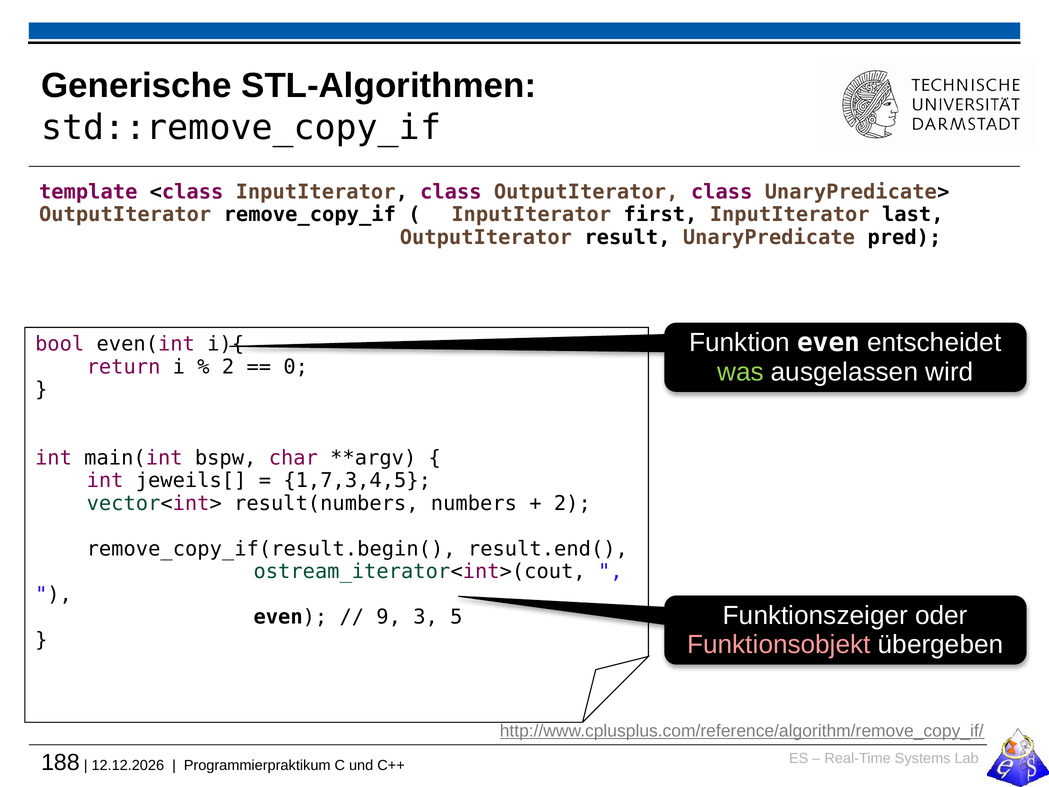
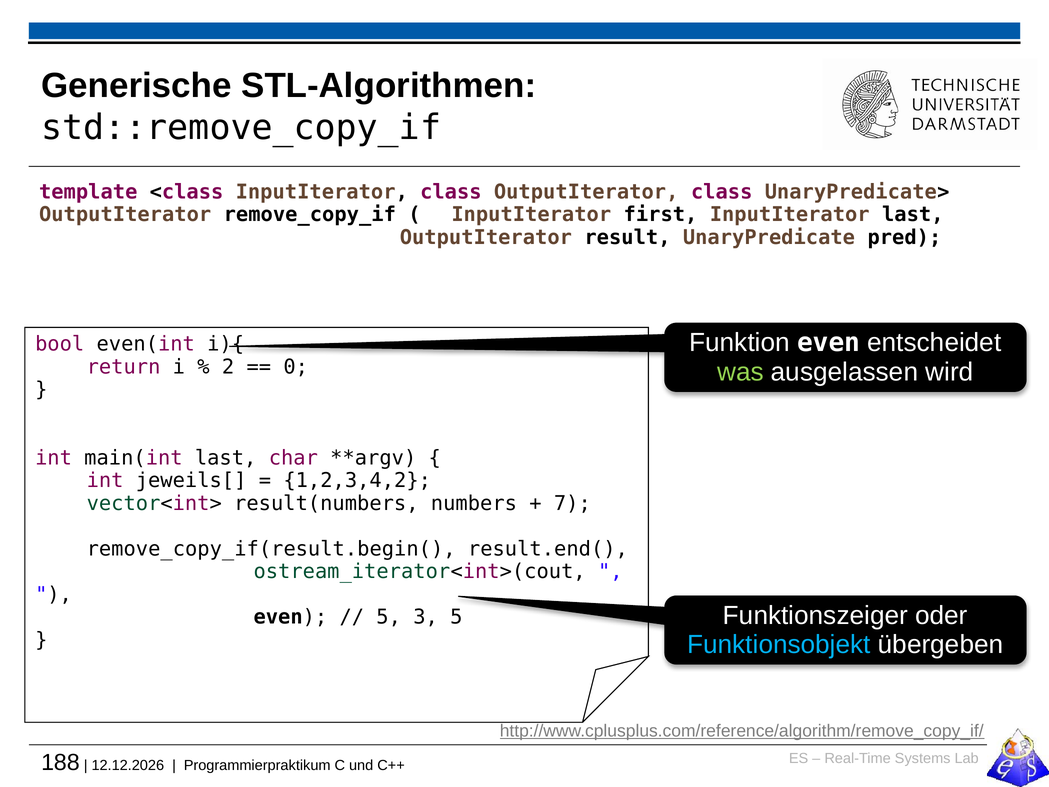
main(int bspw: bspw -> last
1,7,3,4,5: 1,7,3,4,5 -> 1,2,3,4,2
2 at (572, 503): 2 -> 7
9 at (389, 617): 9 -> 5
Funktionsobjekt colour: pink -> light blue
